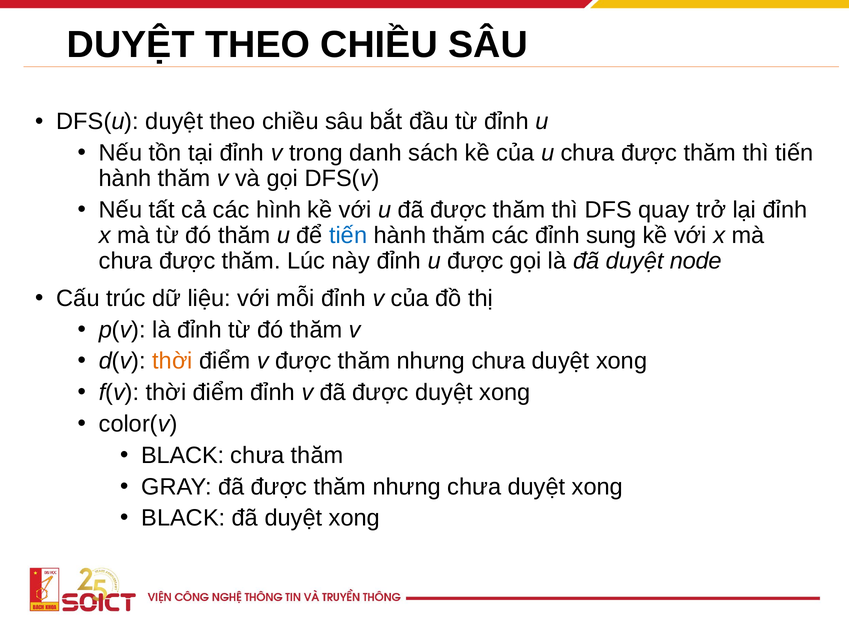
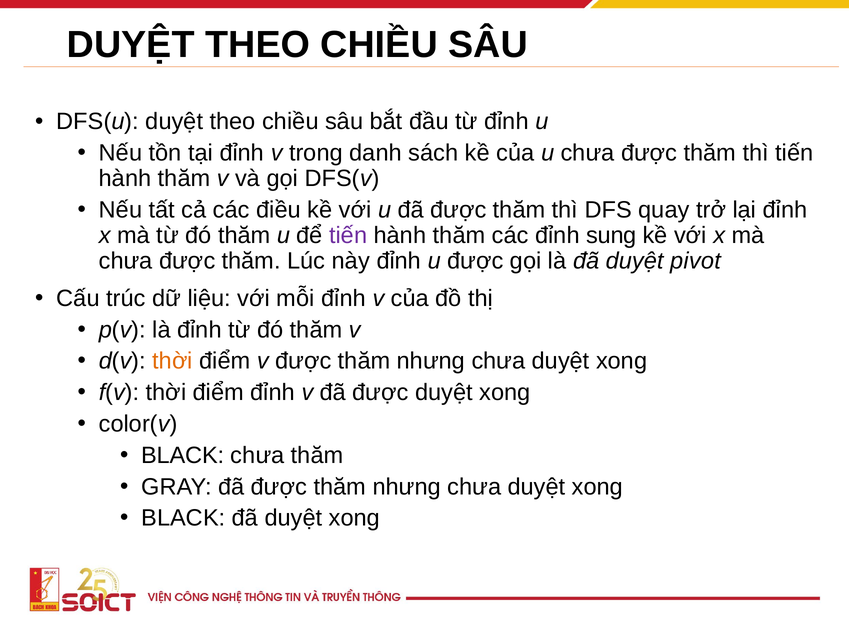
hình: hình -> điều
tiến at (348, 235) colour: blue -> purple
node: node -> pivot
